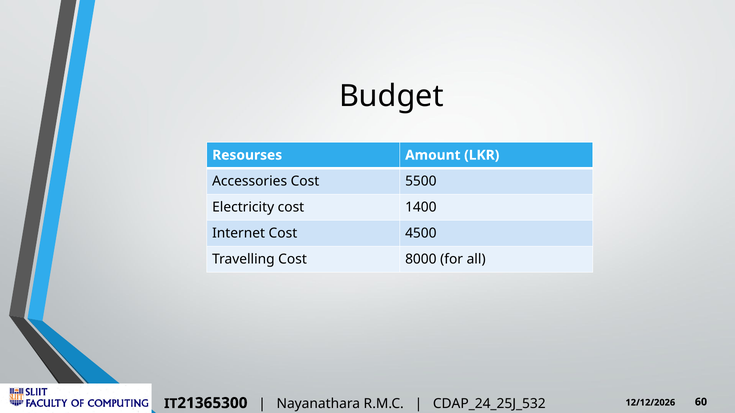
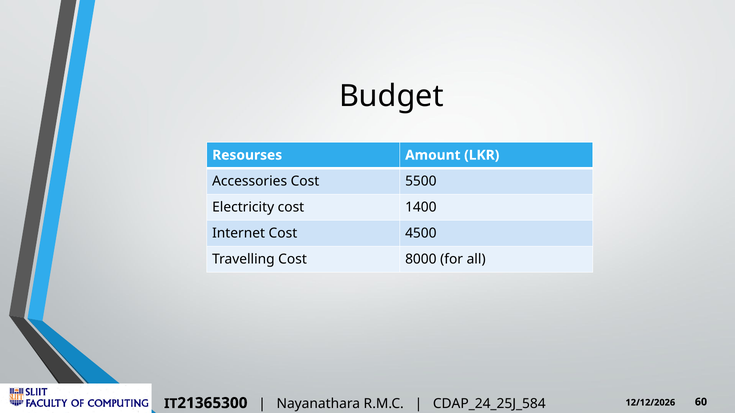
CDAP_24_25J_532: CDAP_24_25J_532 -> CDAP_24_25J_584
